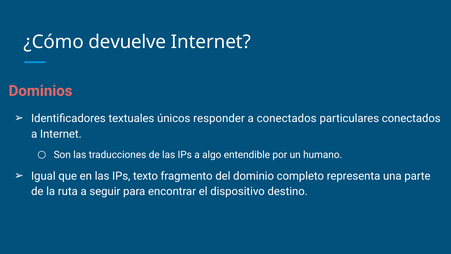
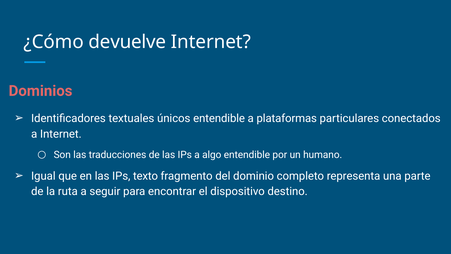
únicos responder: responder -> entendible
a conectados: conectados -> plataformas
